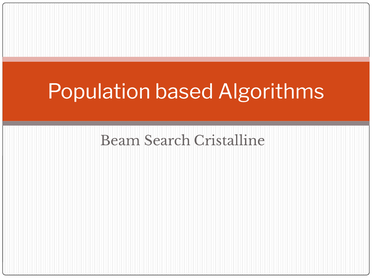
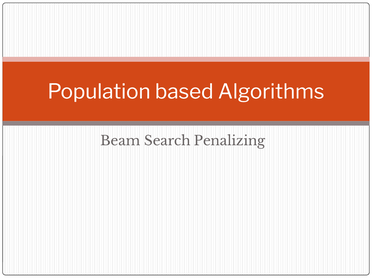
Cristalline: Cristalline -> Penalizing
